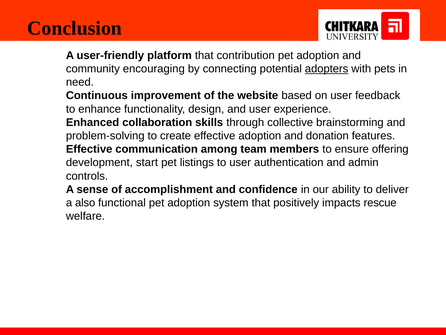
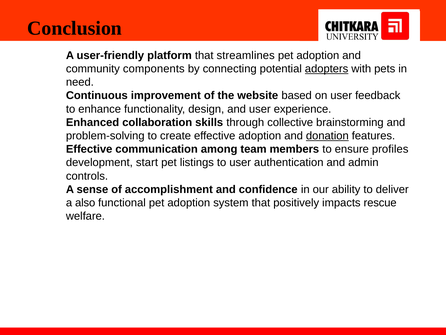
contribution: contribution -> streamlines
encouraging: encouraging -> components
donation underline: none -> present
offering: offering -> profiles
